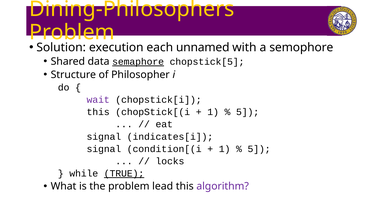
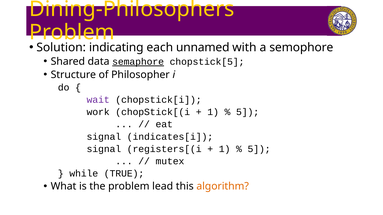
execution: execution -> indicating
this at (98, 112): this -> work
condition[(i: condition[(i -> registers[(i
locks: locks -> mutex
TRUE underline: present -> none
algorithm colour: purple -> orange
